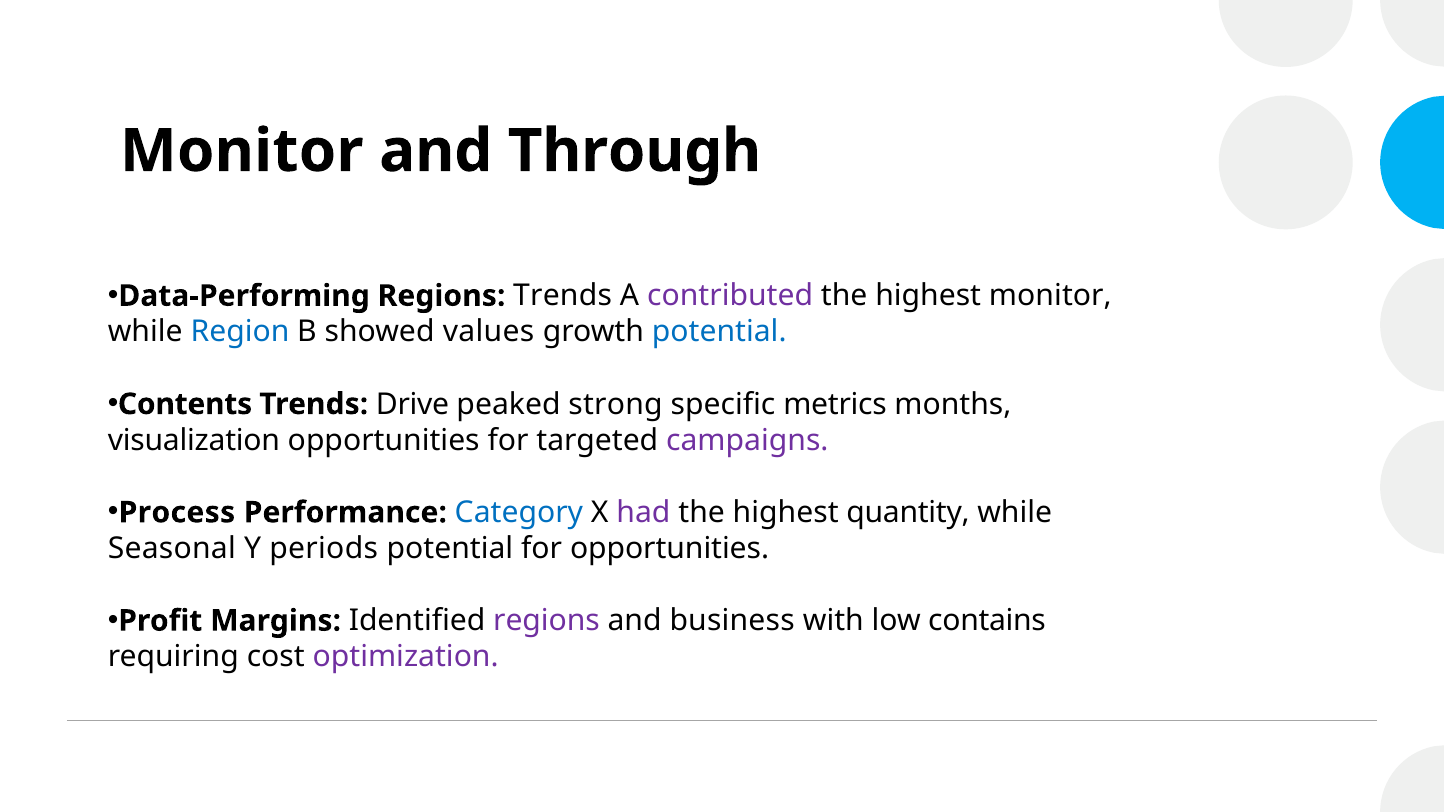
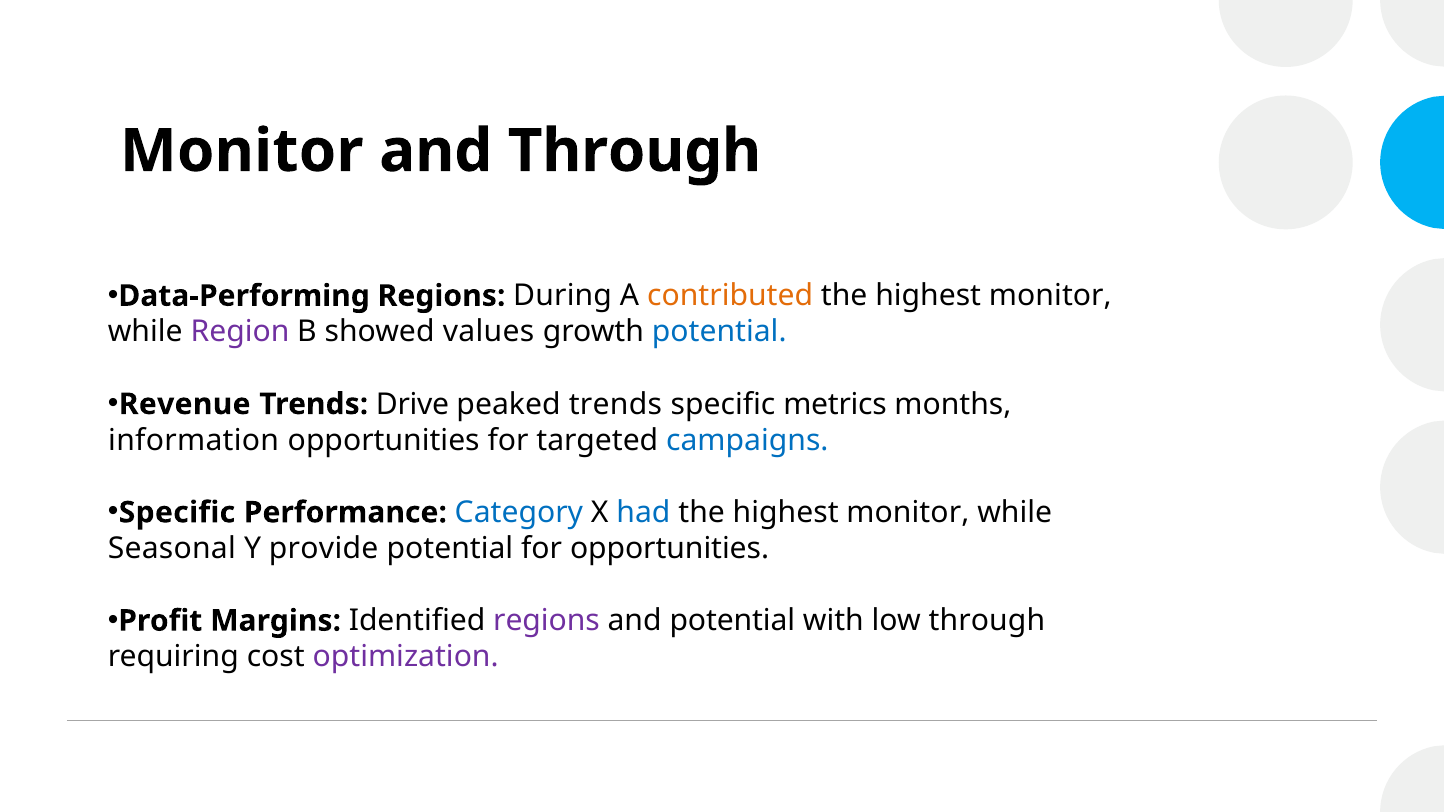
Regions Trends: Trends -> During
contributed colour: purple -> orange
Region colour: blue -> purple
Contents: Contents -> Revenue
peaked strong: strong -> trends
visualization: visualization -> information
campaigns colour: purple -> blue
Process at (177, 513): Process -> Specific
had colour: purple -> blue
quantity at (908, 513): quantity -> monitor
periods: periods -> provide
and business: business -> potential
low contains: contains -> through
